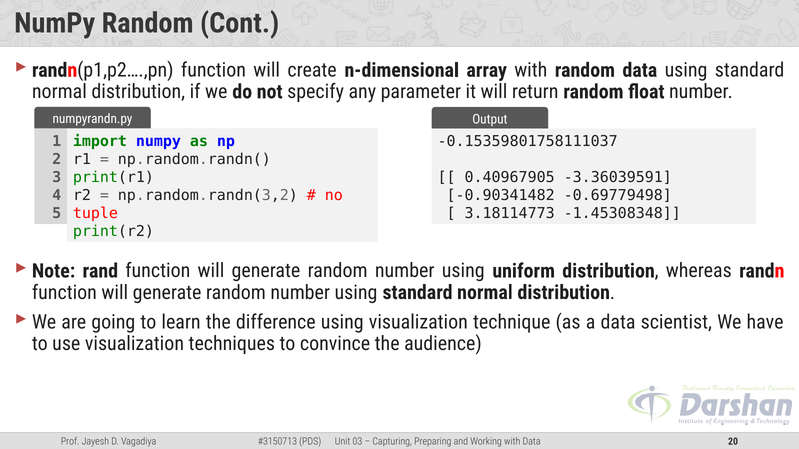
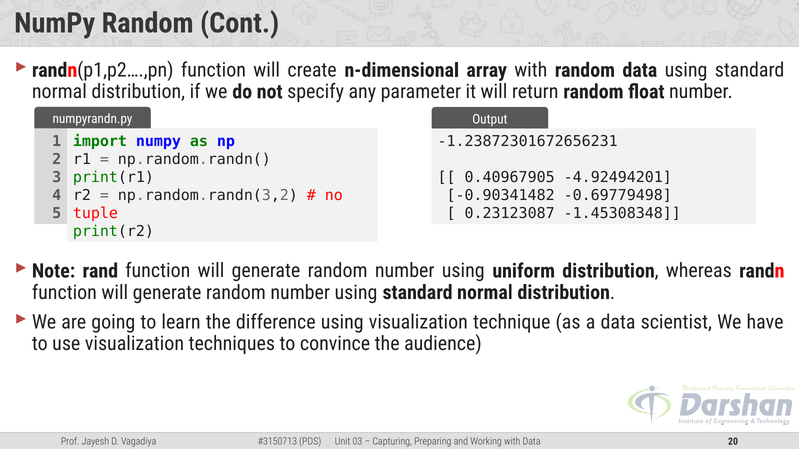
-0.15359801758111037: -0.15359801758111037 -> -1.23872301672656231
-3.36039591: -3.36039591 -> -4.92494201
3.18114773: 3.18114773 -> 0.23123087
